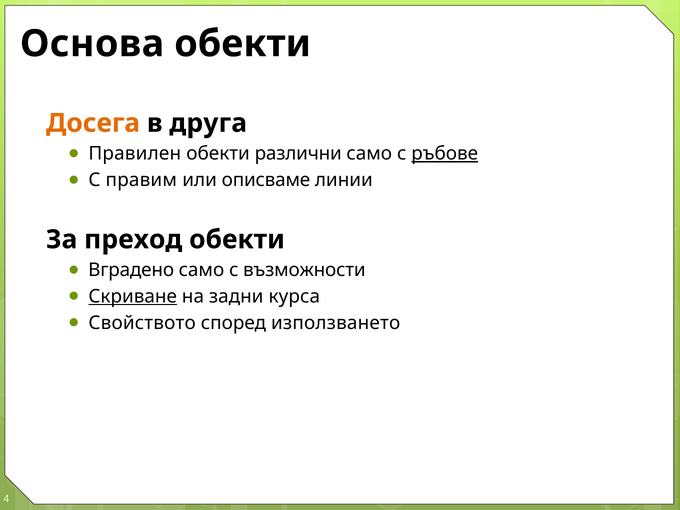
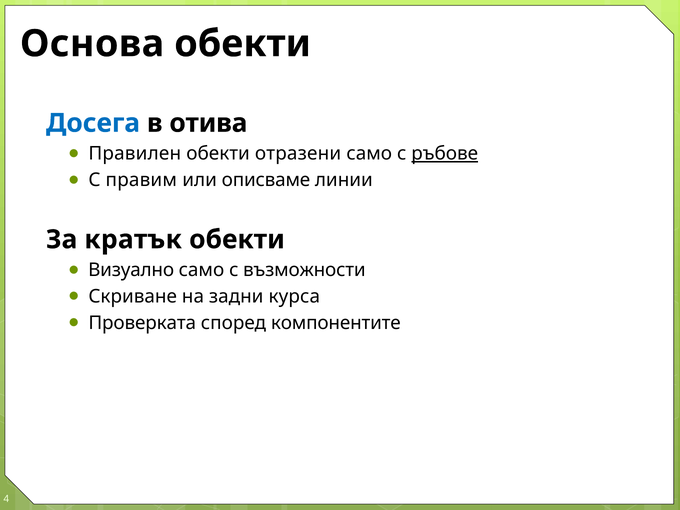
Досега colour: orange -> blue
друга: друга -> отива
различни: различни -> отразени
преход: преход -> кратък
Вградено: Вградено -> Визуално
Скриване underline: present -> none
Свойството: Свойството -> Проверката
използването: използването -> компонентите
